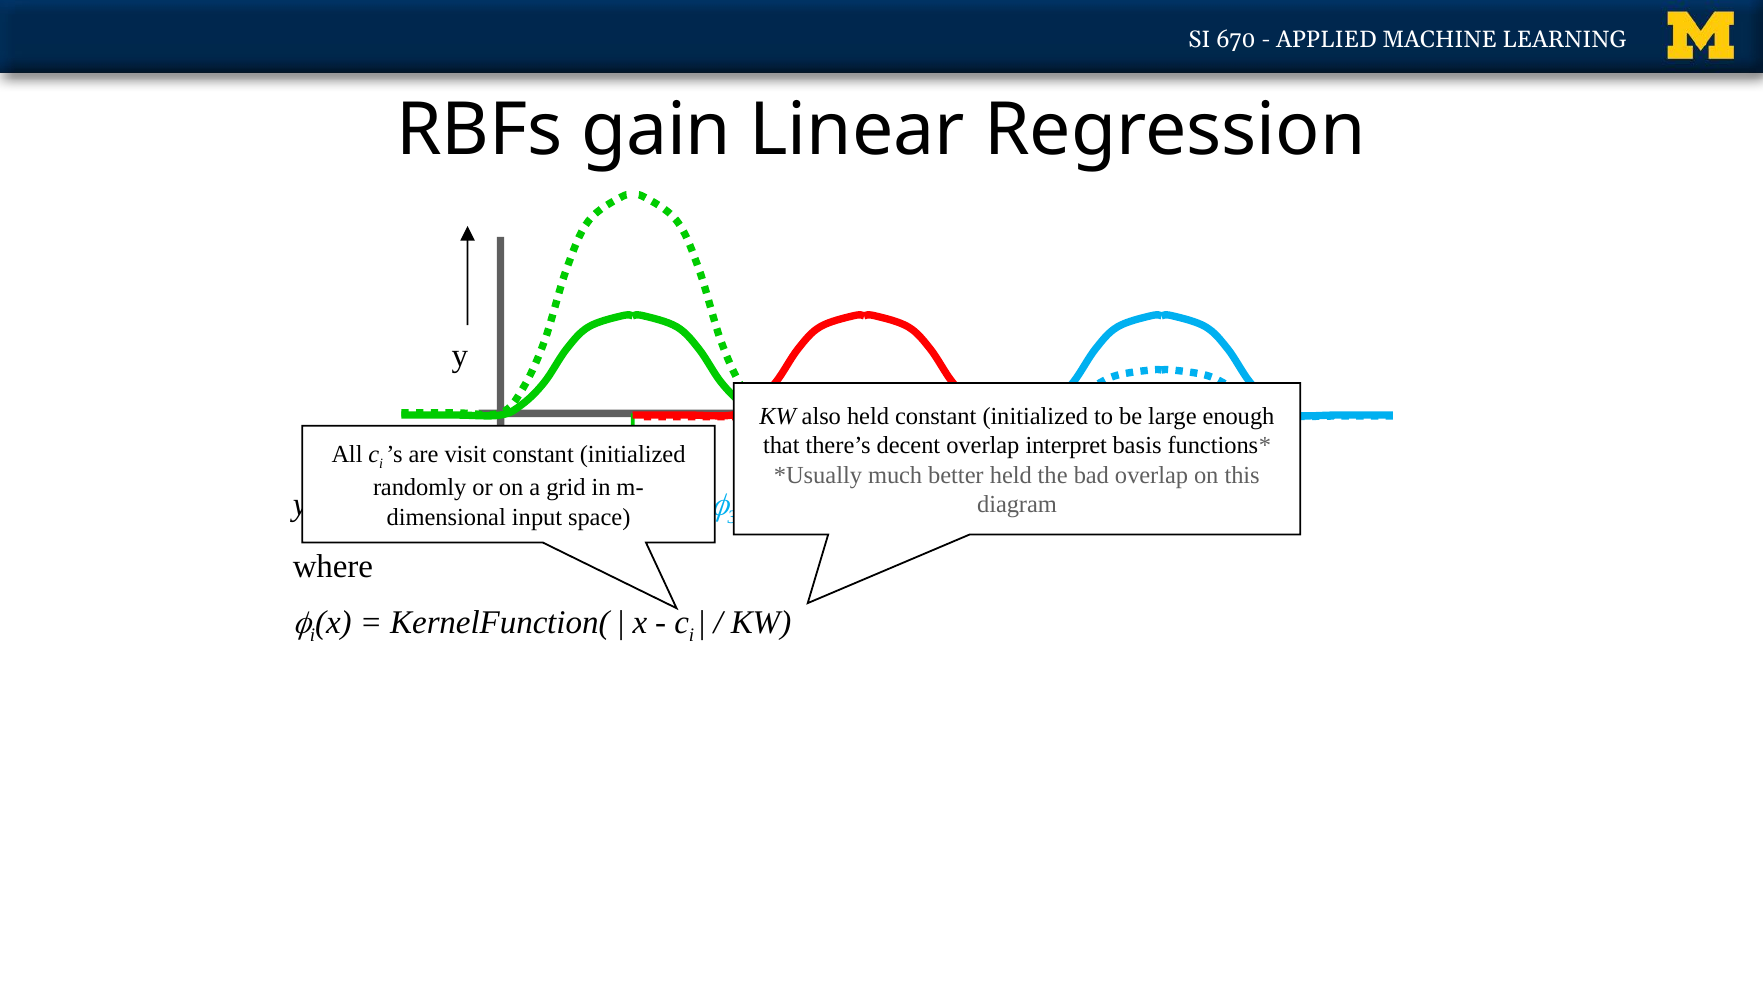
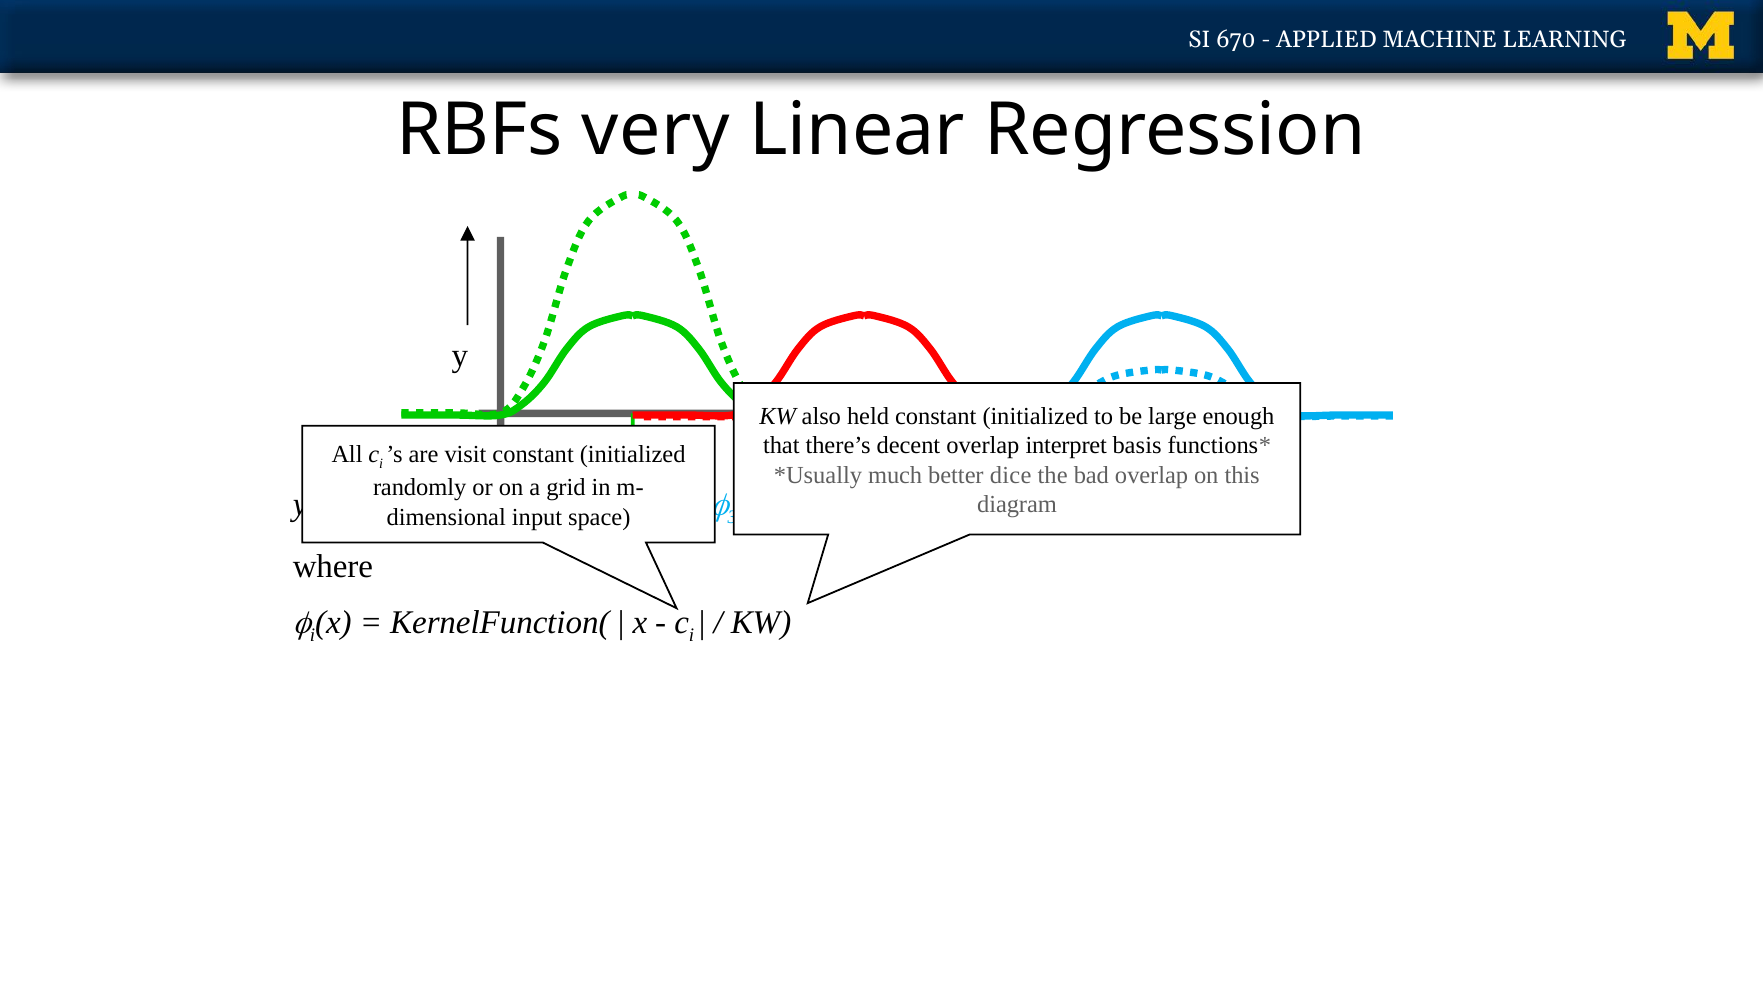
gain: gain -> very
better held: held -> dice
